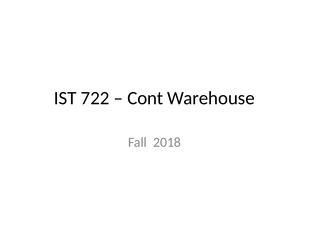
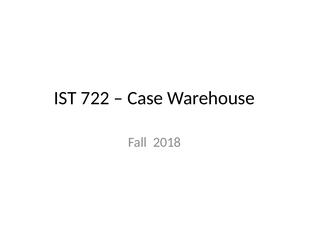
Cont: Cont -> Case
